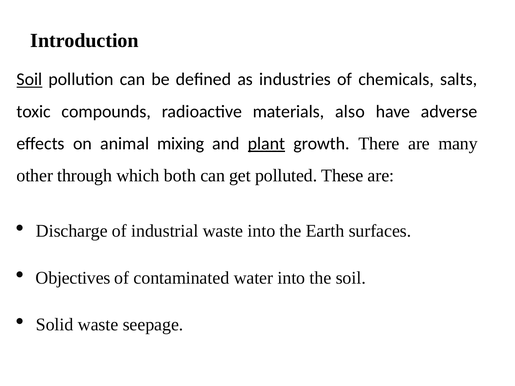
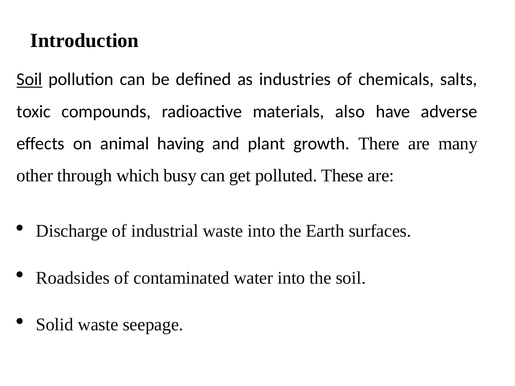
mixing: mixing -> having
plant underline: present -> none
both: both -> busy
Objectives: Objectives -> Roadsides
